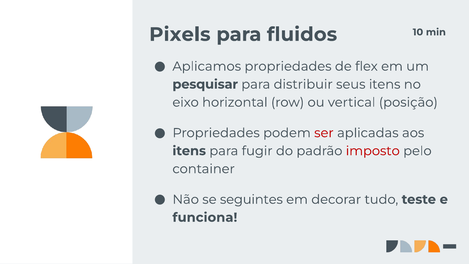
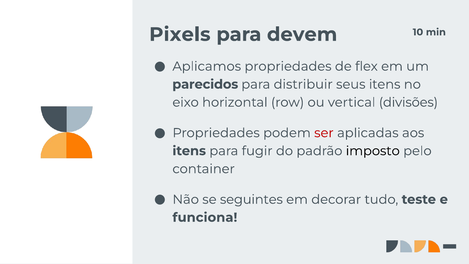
fluidos: fluidos -> devem
pesquisar: pesquisar -> parecidos
posição: posição -> divisões
imposto colour: red -> black
